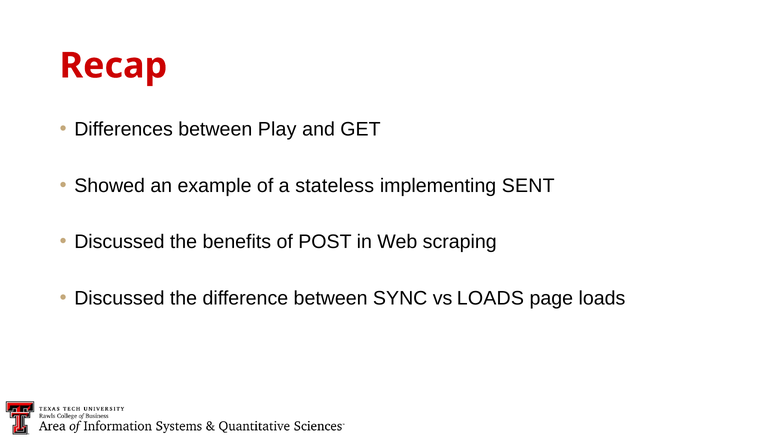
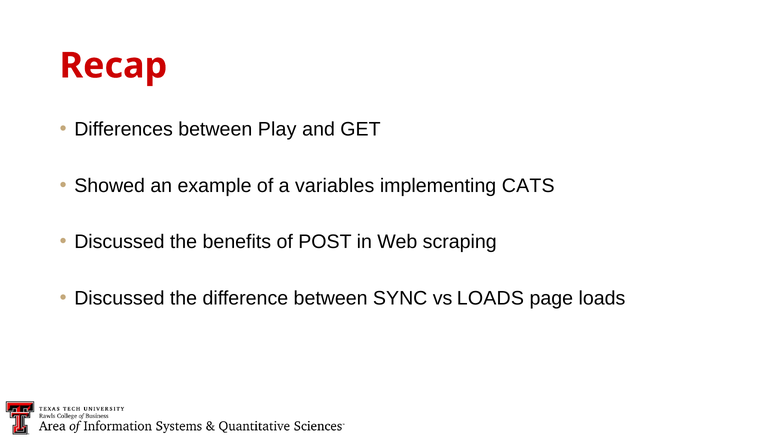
stateless: stateless -> variables
SENT: SENT -> CATS
